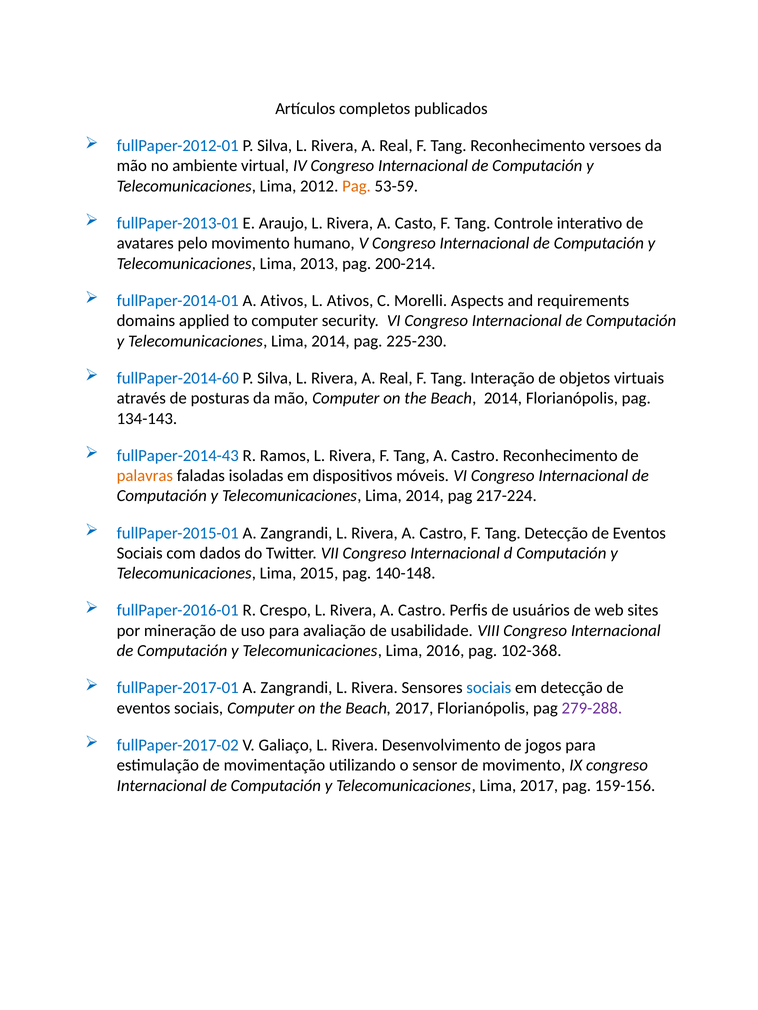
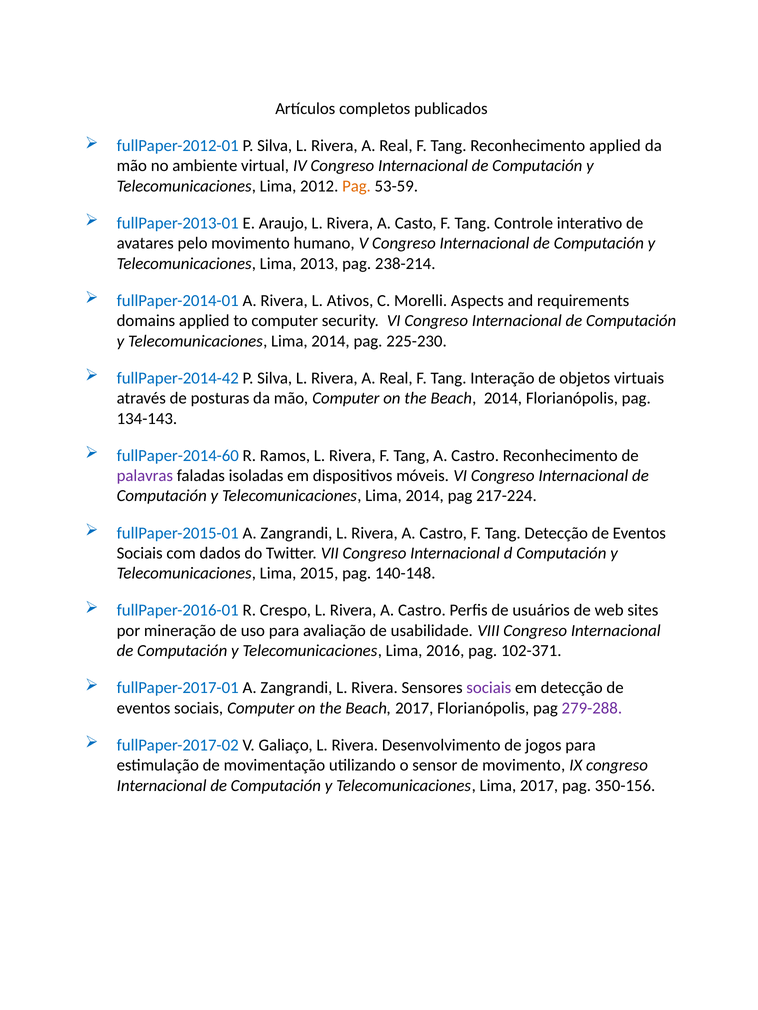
Reconhecimento versoes: versoes -> applied
200-214: 200-214 -> 238-214
A Ativos: Ativos -> Rivera
fullPaper-2014-60: fullPaper-2014-60 -> fullPaper-2014-42
fullPaper-2014-43: fullPaper-2014-43 -> fullPaper-2014-60
palavras colour: orange -> purple
102-368: 102-368 -> 102-371
sociais at (489, 688) colour: blue -> purple
159-156: 159-156 -> 350-156
